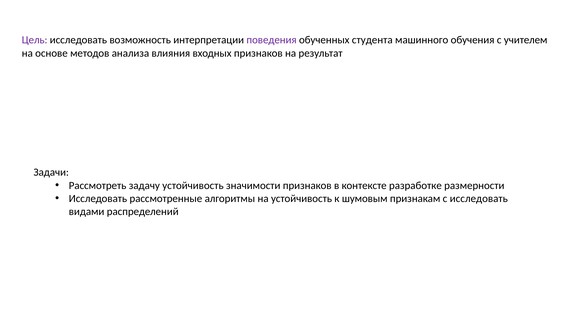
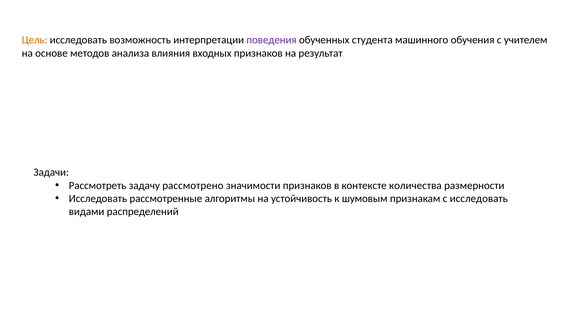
Цель colour: purple -> orange
задачу устойчивость: устойчивость -> рассмотрено
разработке: разработке -> количества
